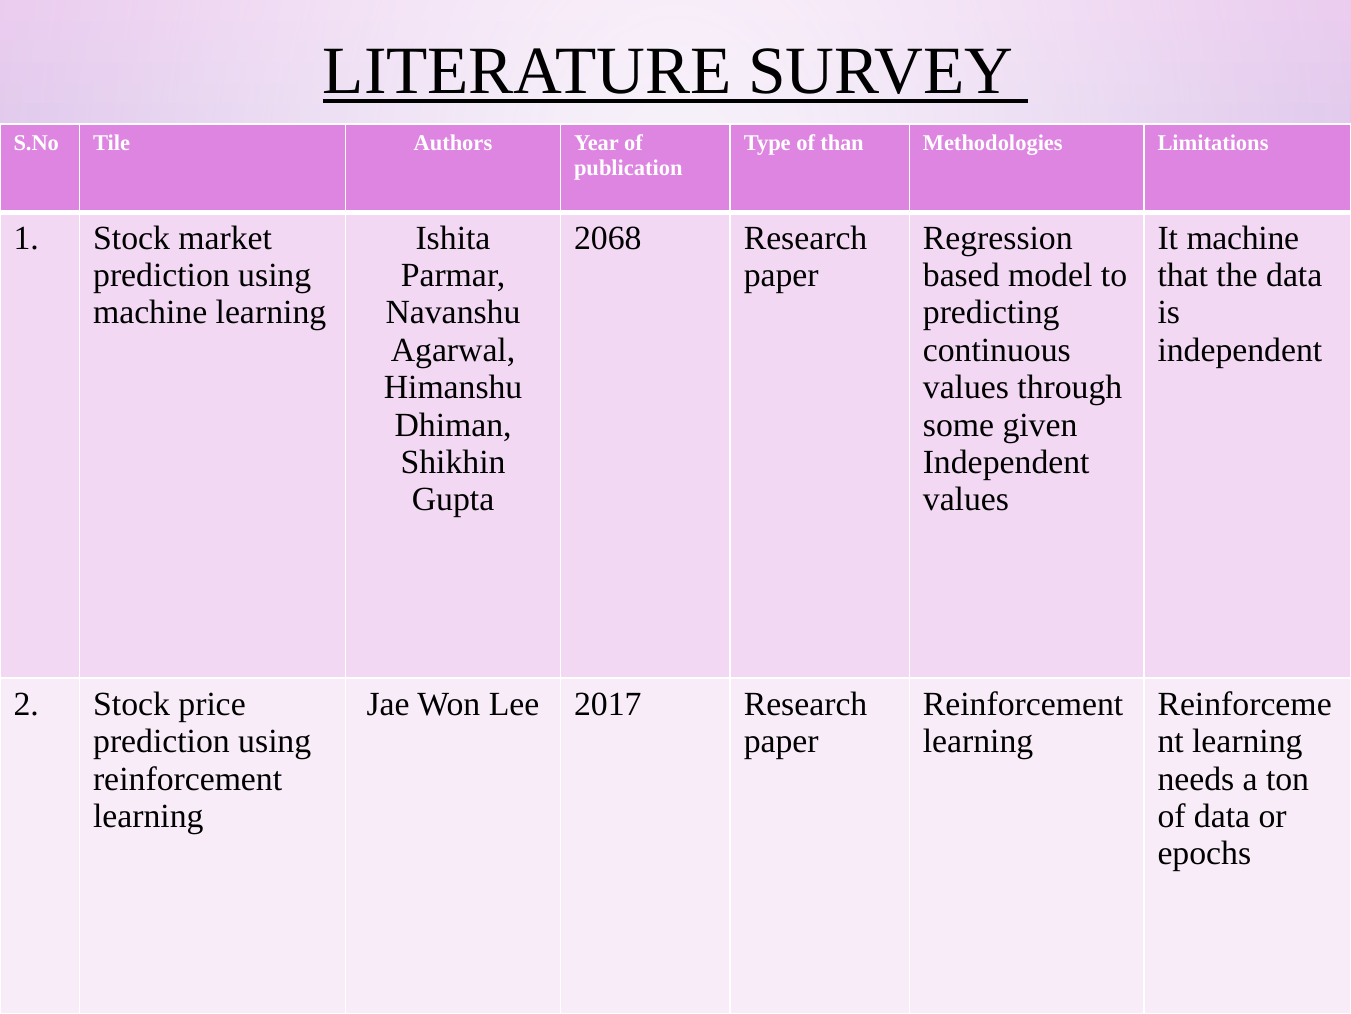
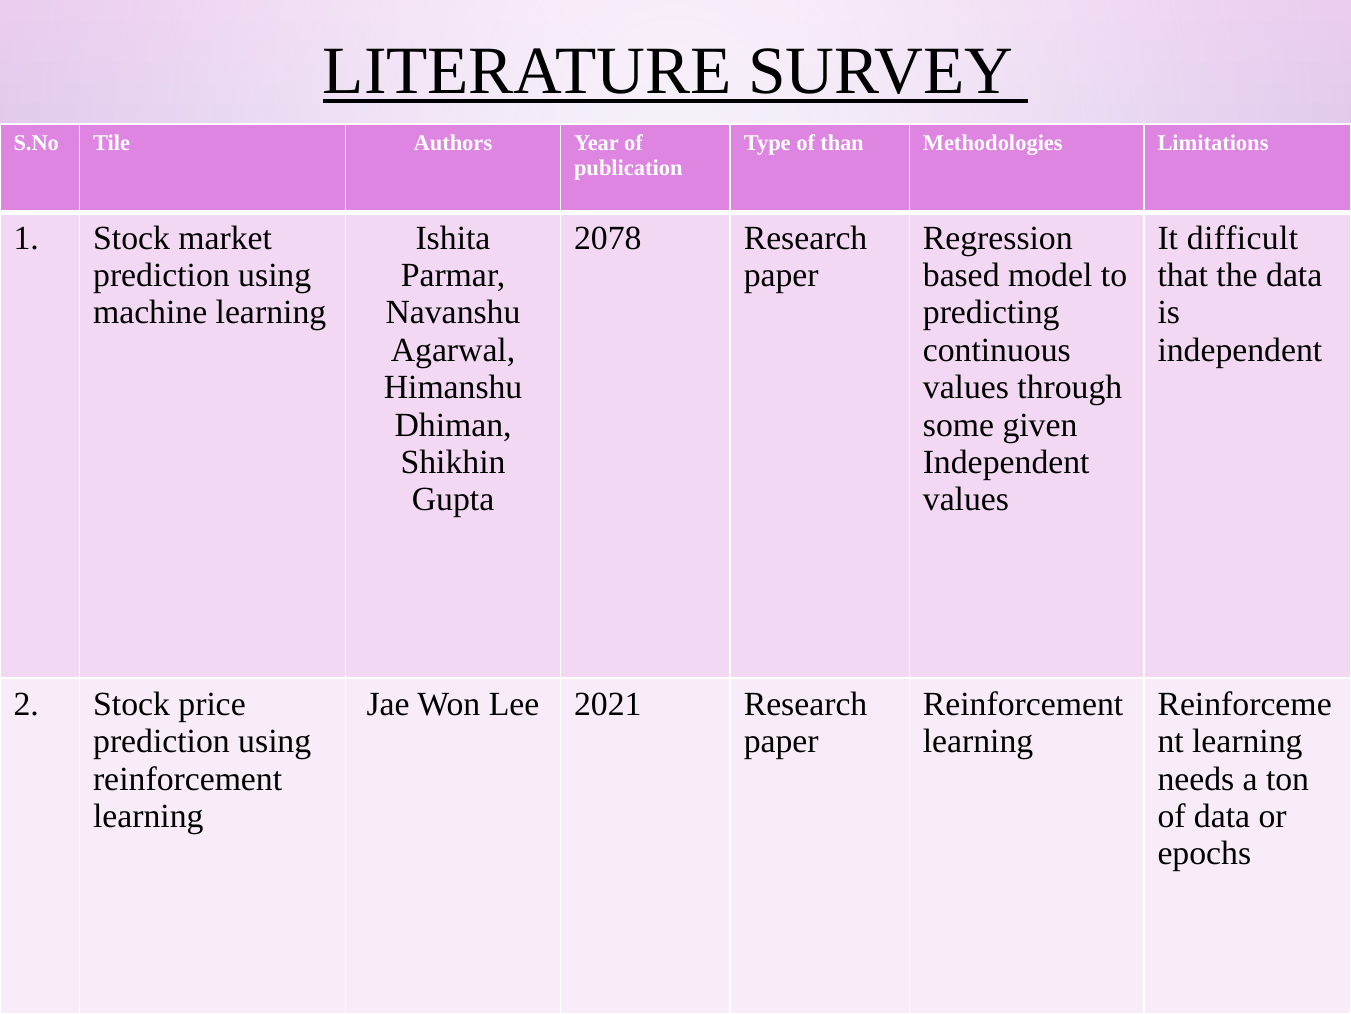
2068: 2068 -> 2078
It machine: machine -> difficult
2017: 2017 -> 2021
